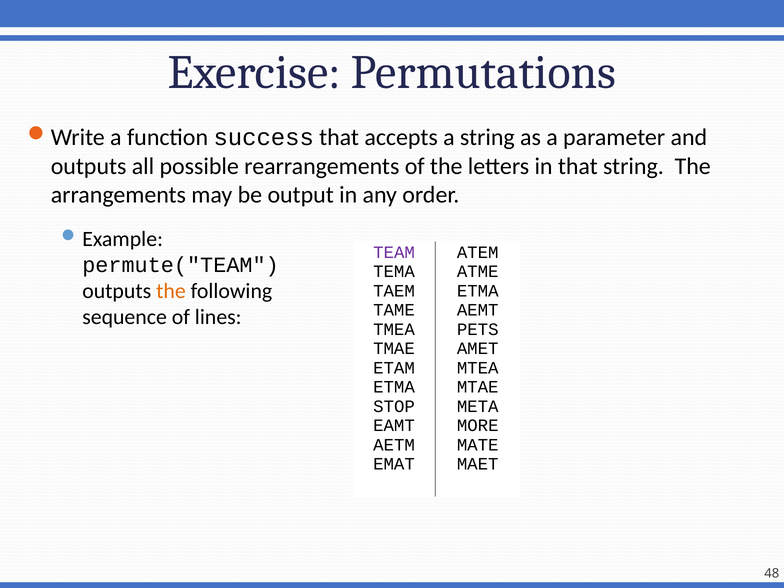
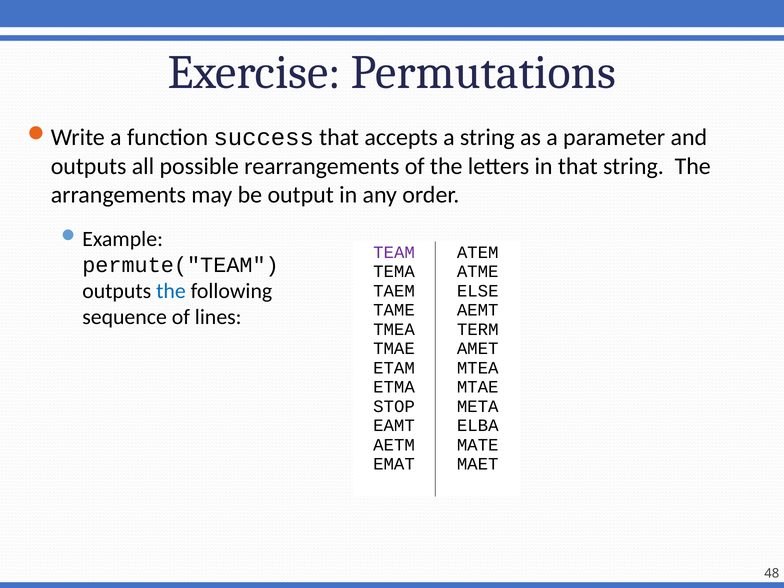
the at (171, 291) colour: orange -> blue
ETMA at (478, 291): ETMA -> ELSE
PETS: PETS -> TERM
MORE: MORE -> ELBA
